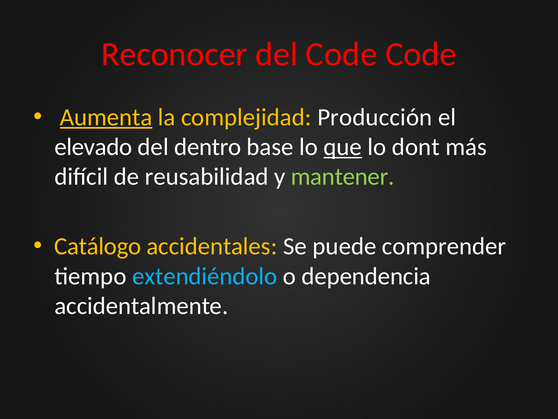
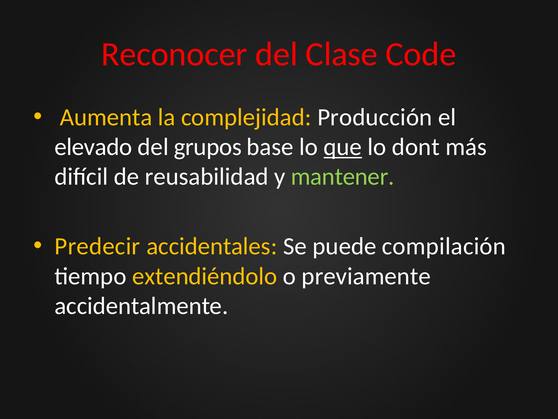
del Code: Code -> Clase
Aumenta underline: present -> none
dentro: dentro -> grupos
Catálogo: Catálogo -> Predecir
comprender: comprender -> compilación
extendiéndolo colour: light blue -> yellow
dependencia: dependencia -> previamente
